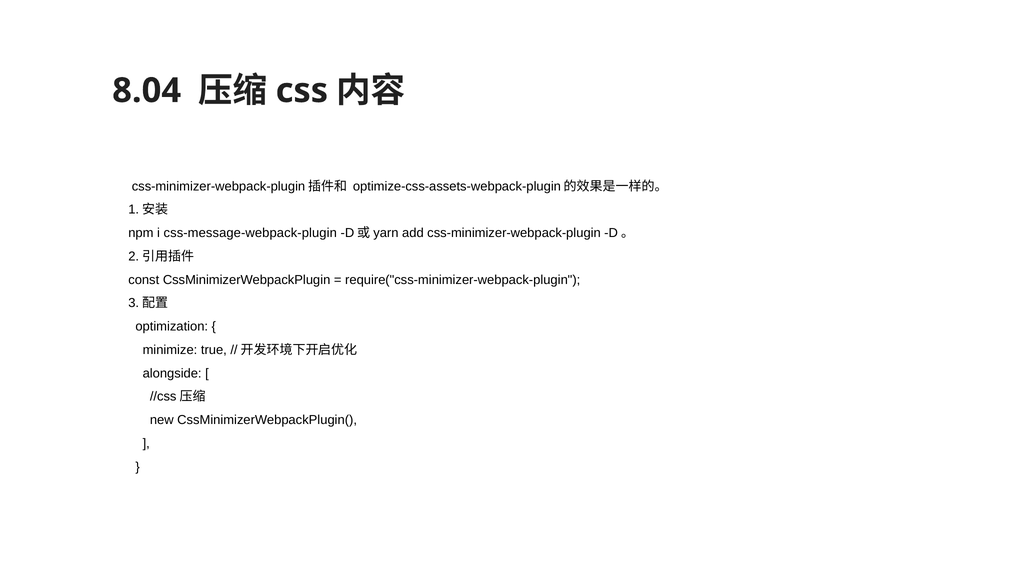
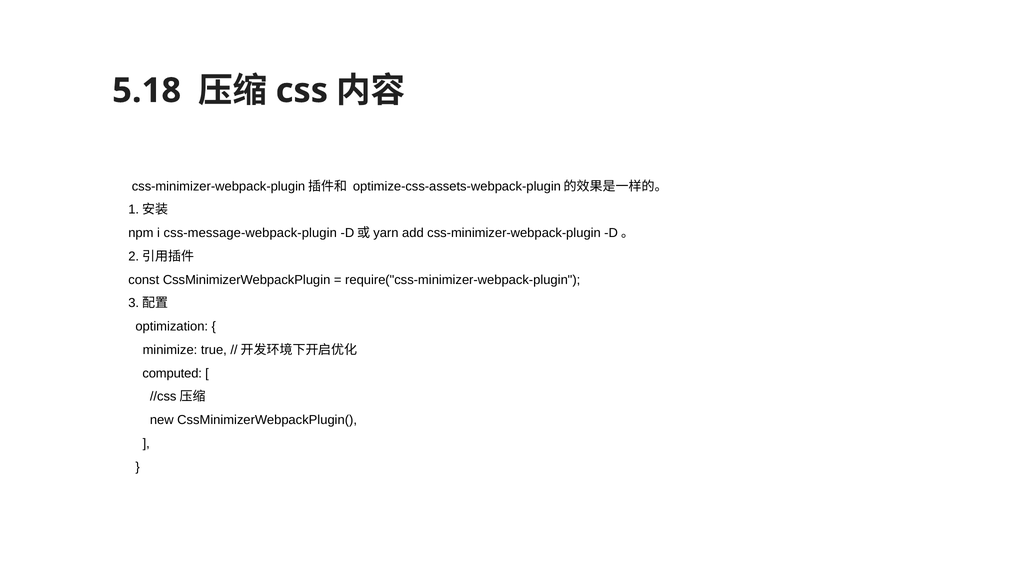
8.04: 8.04 -> 5.18
alongside: alongside -> computed
